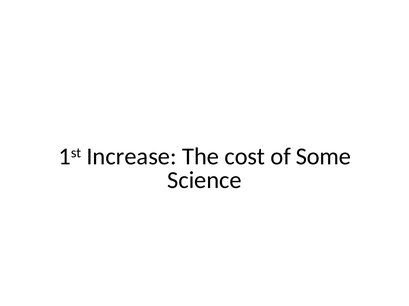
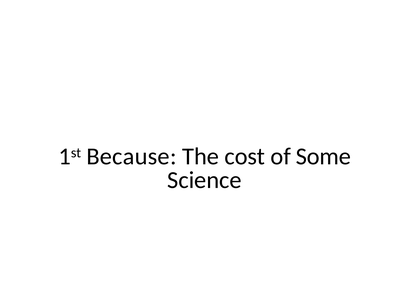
Increase: Increase -> Because
